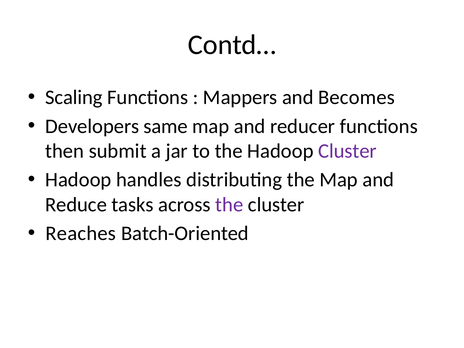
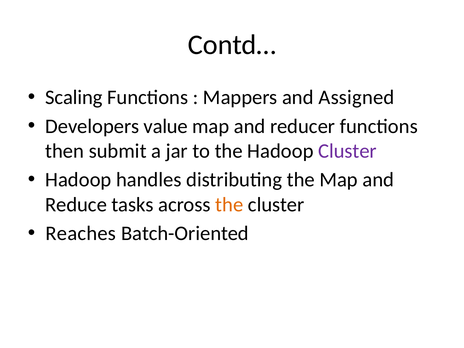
Becomes: Becomes -> Assigned
same: same -> value
the at (229, 205) colour: purple -> orange
